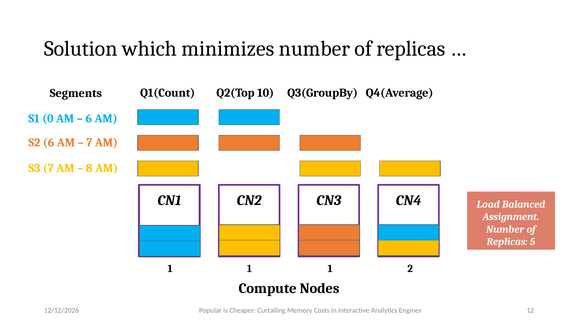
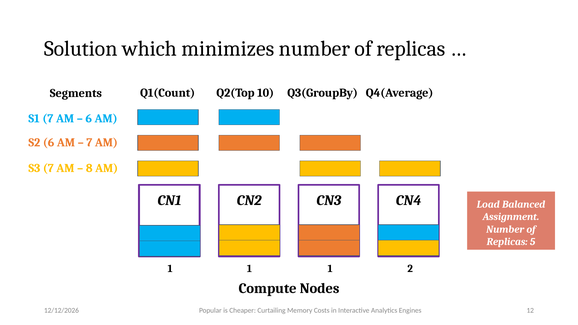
S1 0: 0 -> 7
